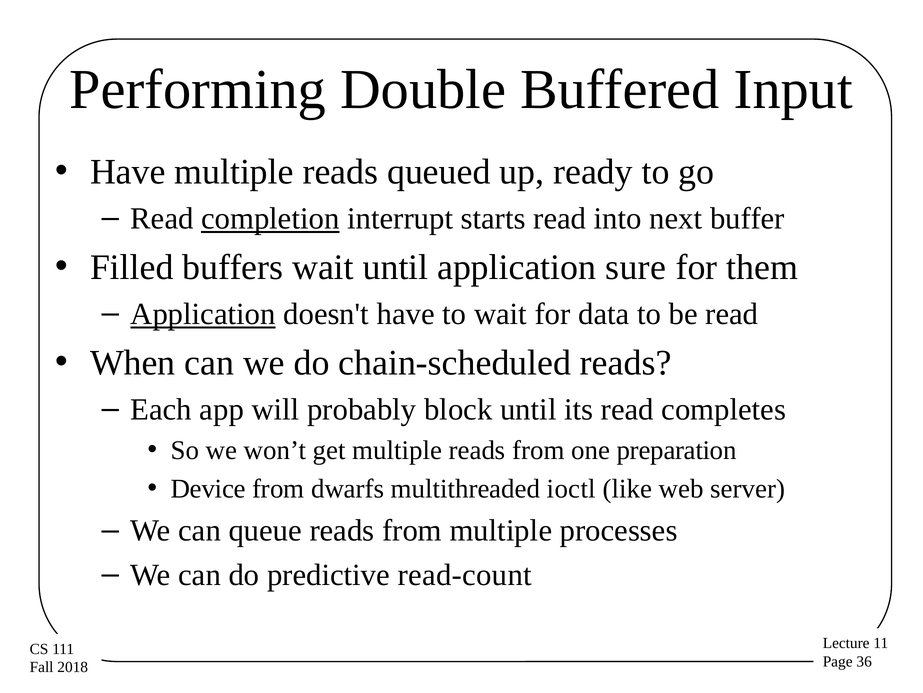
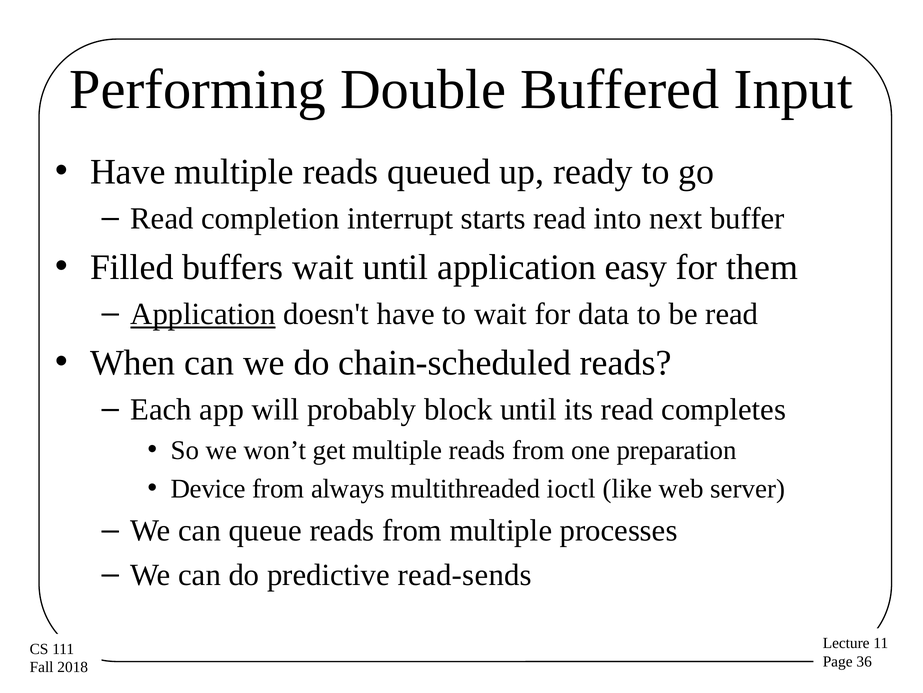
completion underline: present -> none
sure: sure -> easy
dwarfs: dwarfs -> always
read-count: read-count -> read-sends
